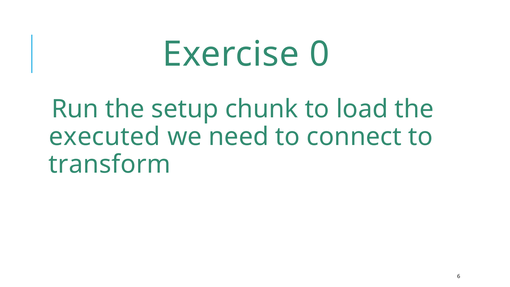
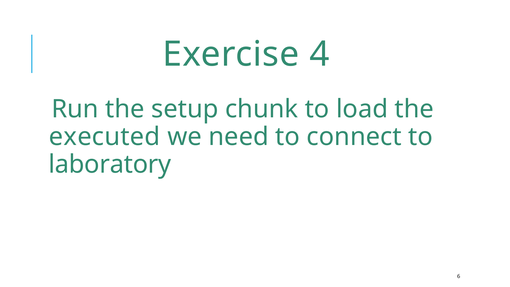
0: 0 -> 4
transform: transform -> laboratory
